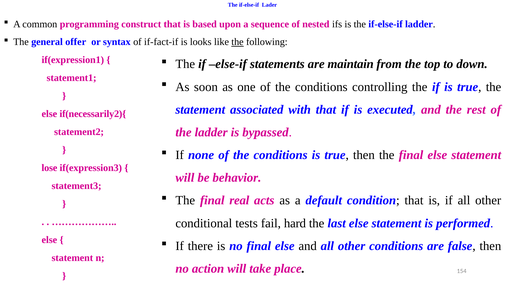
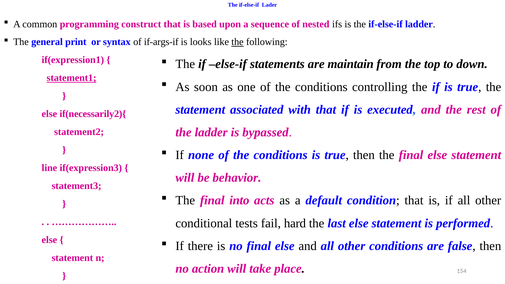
offer: offer -> print
if-fact-if: if-fact-if -> if-args-if
statement1 underline: none -> present
lose: lose -> line
real: real -> into
